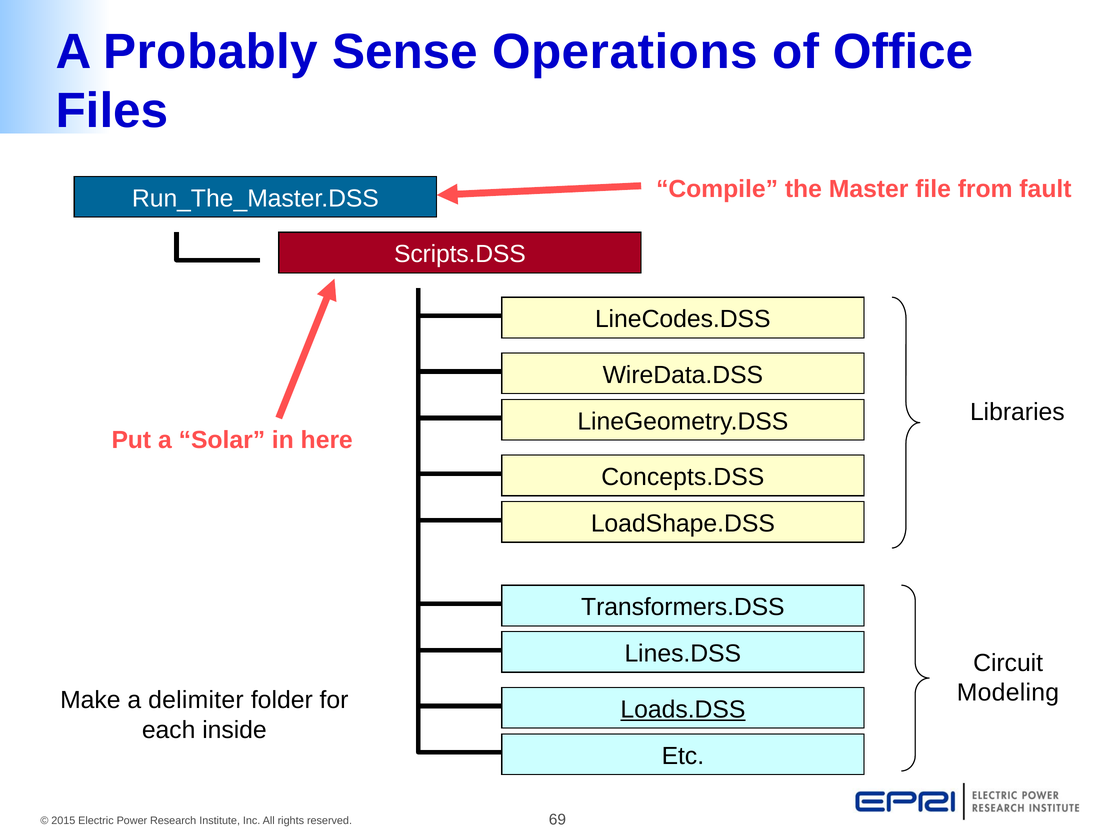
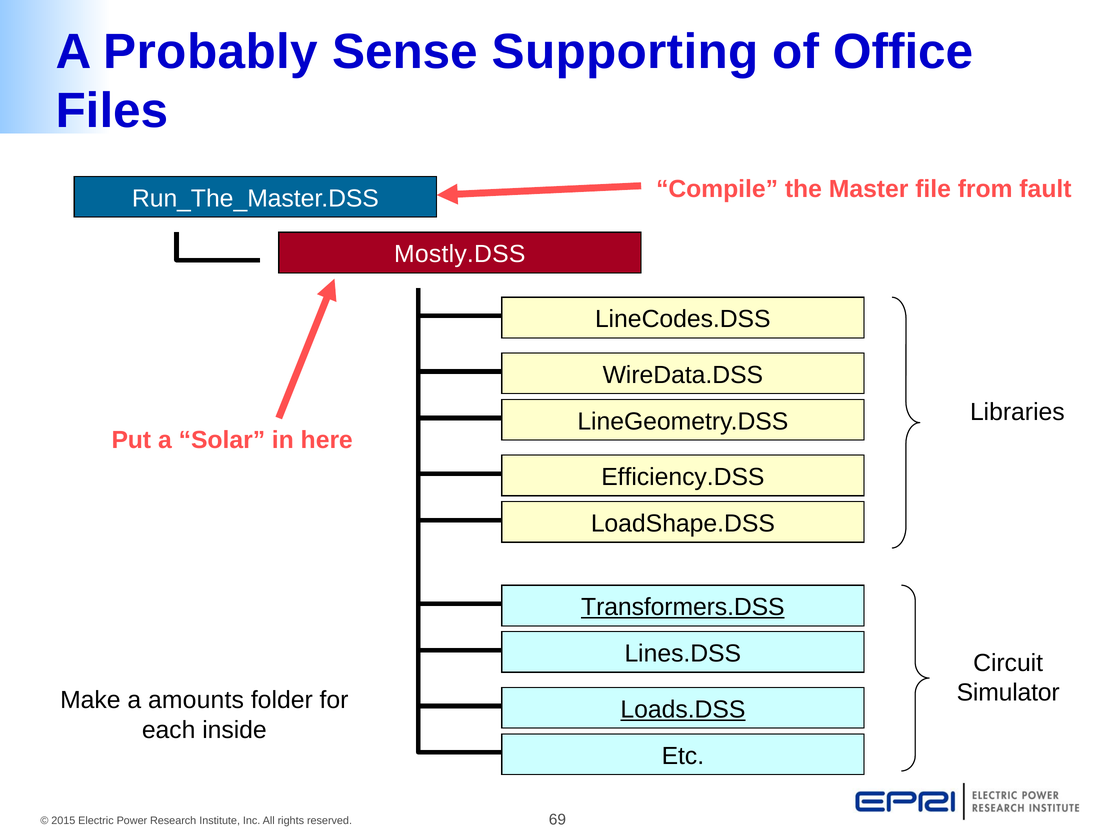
Operations: Operations -> Supporting
Scripts.DSS: Scripts.DSS -> Mostly.DSS
Concepts.DSS: Concepts.DSS -> Efficiency.DSS
Transformers.DSS underline: none -> present
Modeling: Modeling -> Simulator
delimiter: delimiter -> amounts
